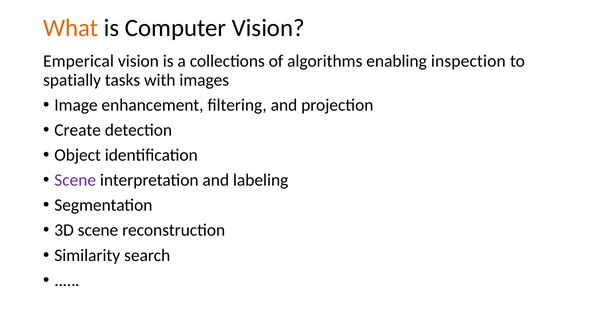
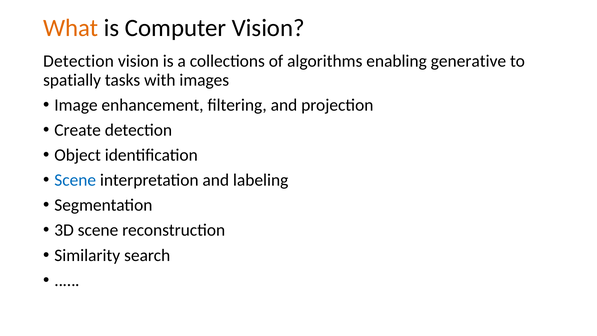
Emperical at (79, 61): Emperical -> Detection
inspection: inspection -> generative
Scene at (75, 180) colour: purple -> blue
